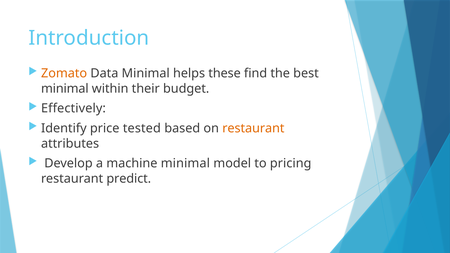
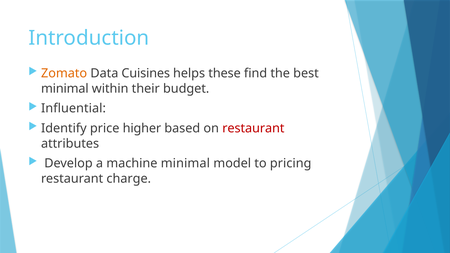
Data Minimal: Minimal -> Cuisines
Effectively: Effectively -> Influential
tested: tested -> higher
restaurant at (253, 128) colour: orange -> red
predict: predict -> charge
